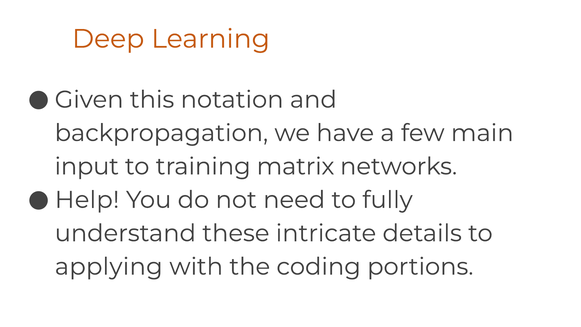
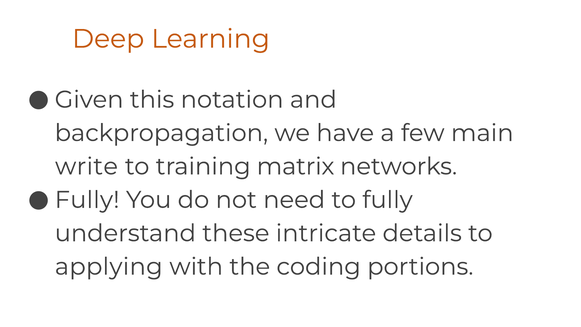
input: input -> write
Help at (87, 200): Help -> Fully
